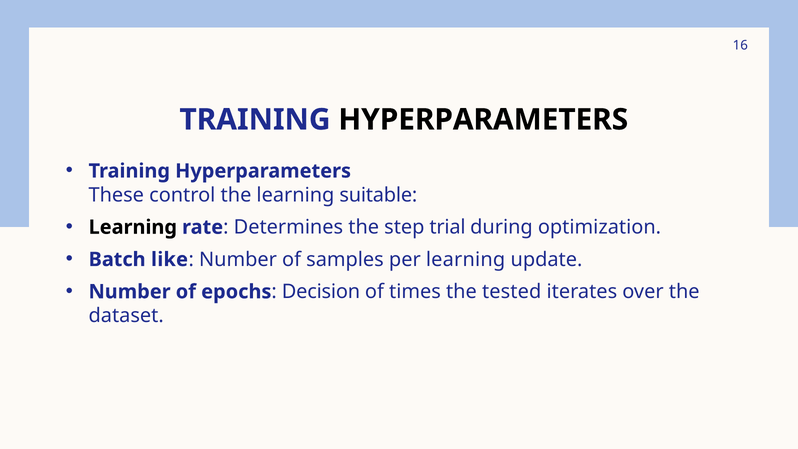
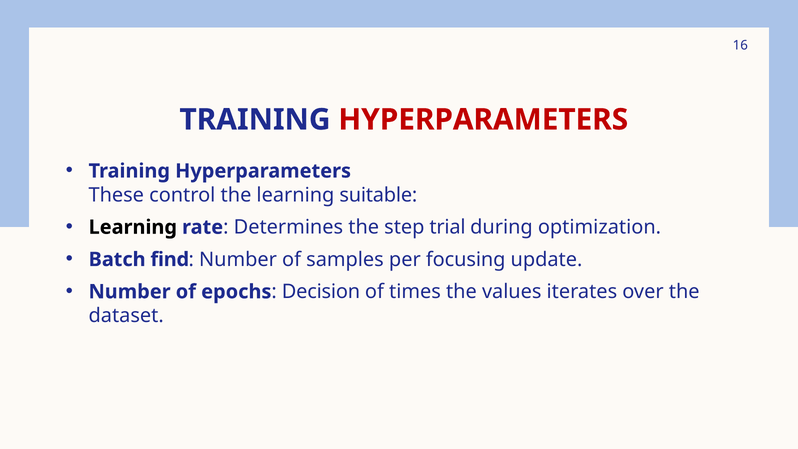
HYPERPARAMETERS at (483, 120) colour: black -> red
like: like -> find
per learning: learning -> focusing
tested: tested -> values
